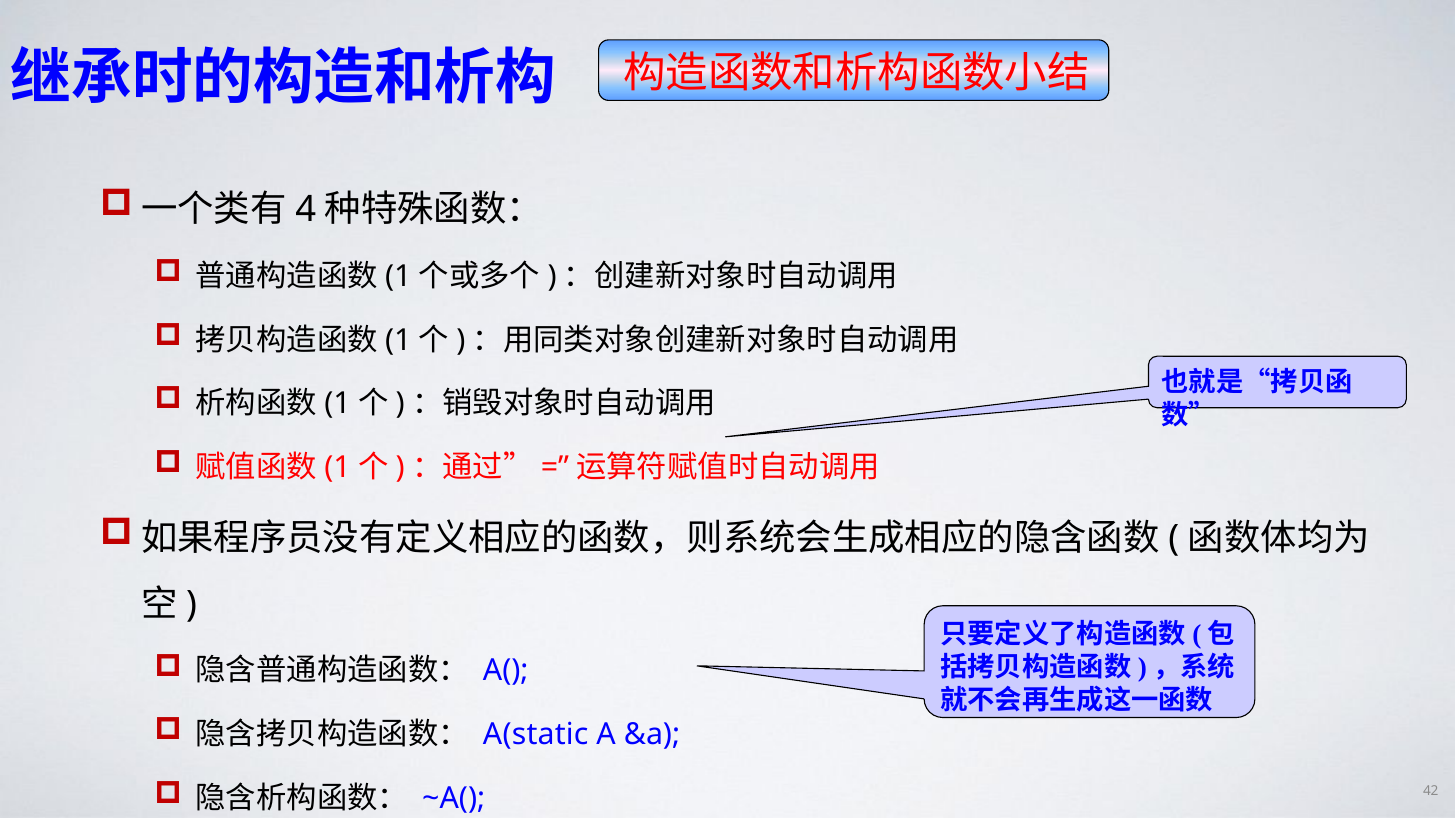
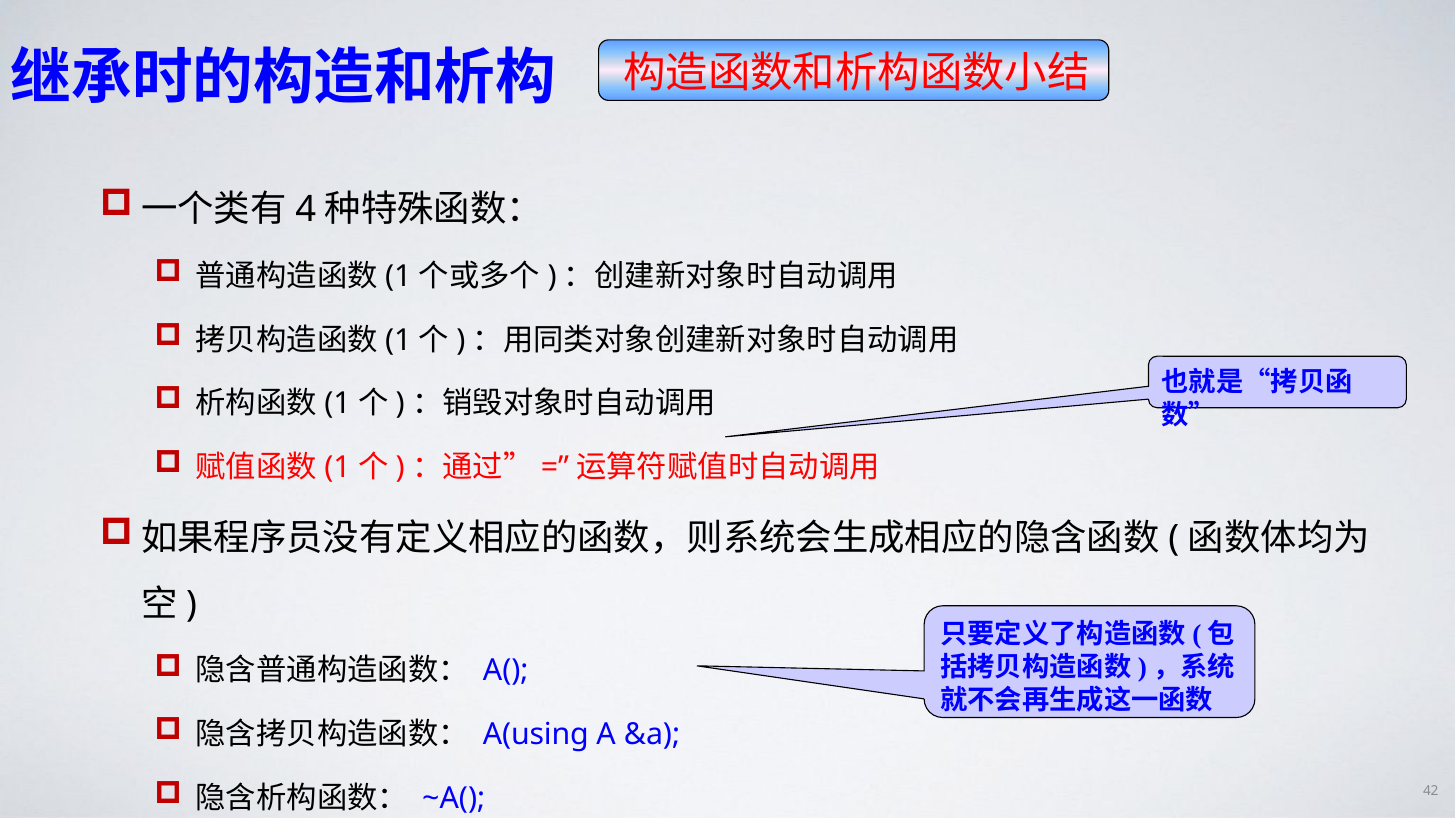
A(static: A(static -> A(using
